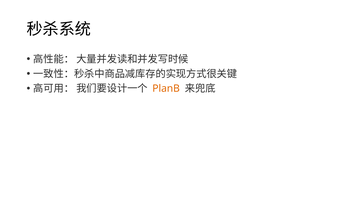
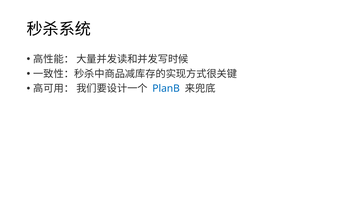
PlanB colour: orange -> blue
